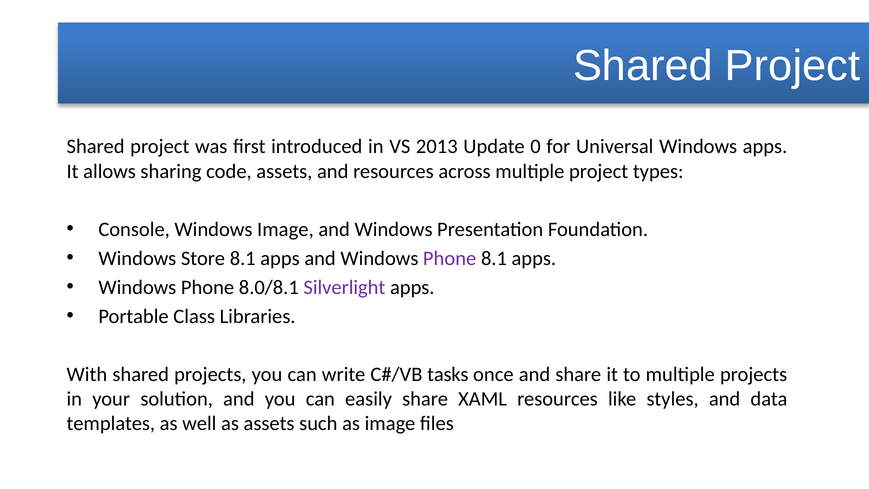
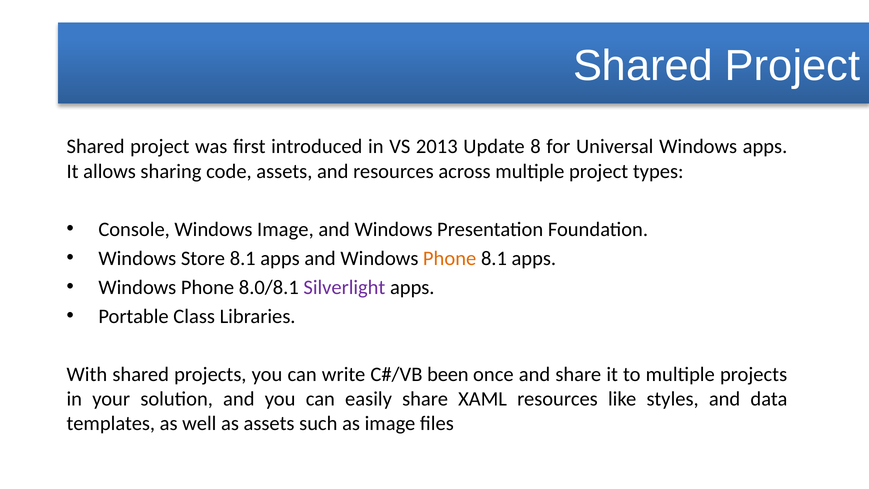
0: 0 -> 8
Phone at (450, 258) colour: purple -> orange
tasks: tasks -> been
